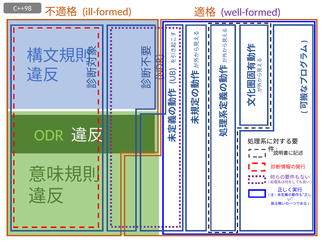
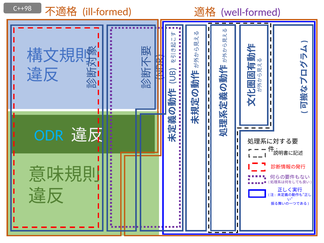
ODR colour: light green -> light blue
